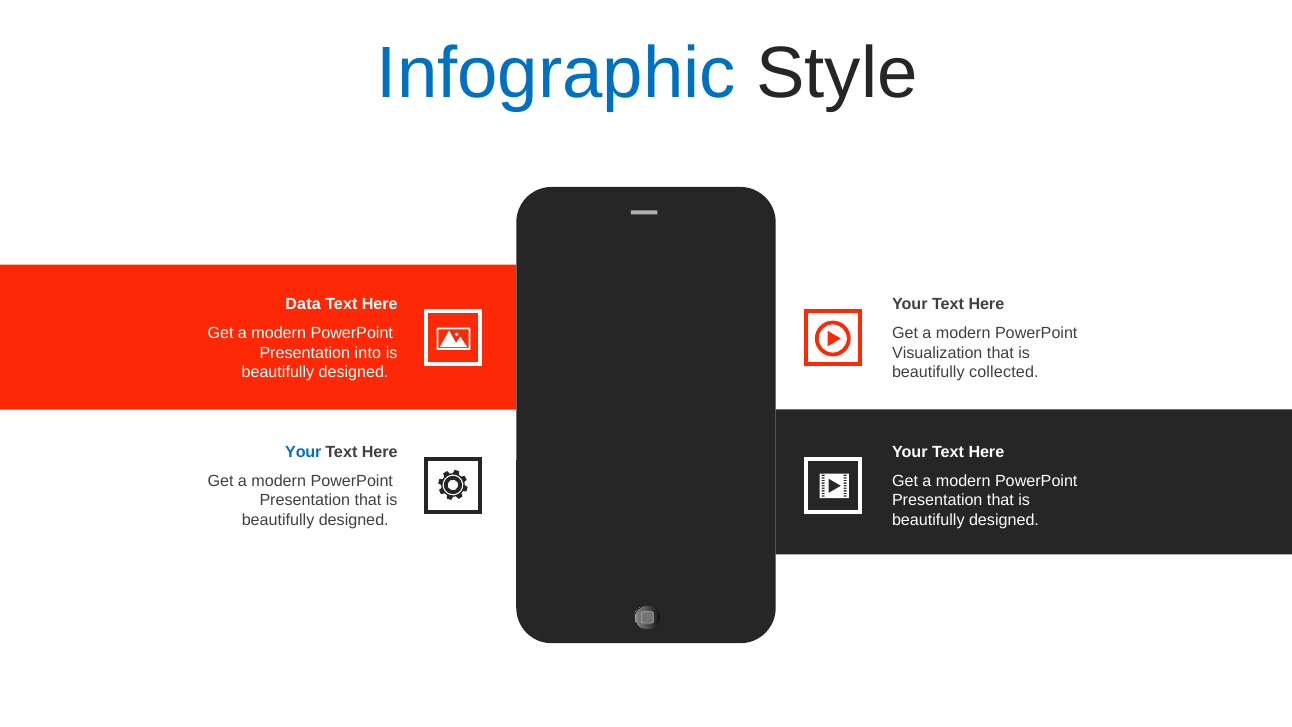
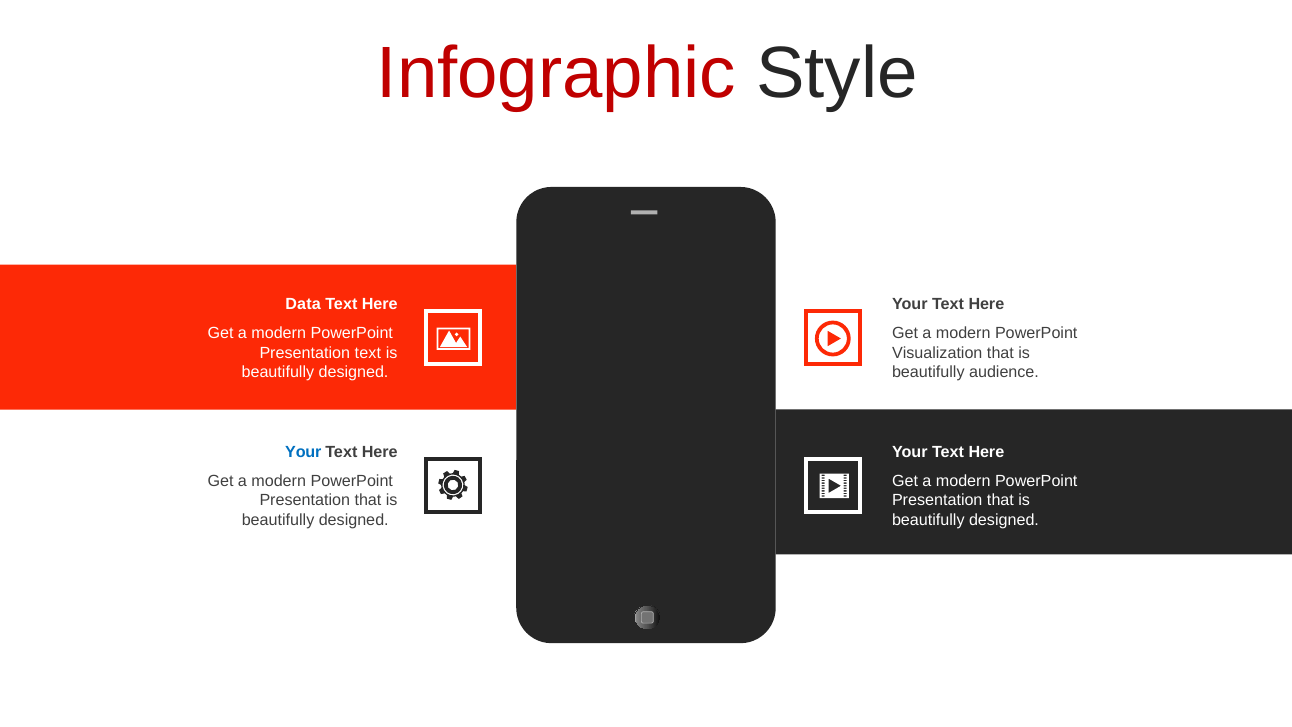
Infographic colour: blue -> red
Presentation into: into -> text
collected: collected -> audience
